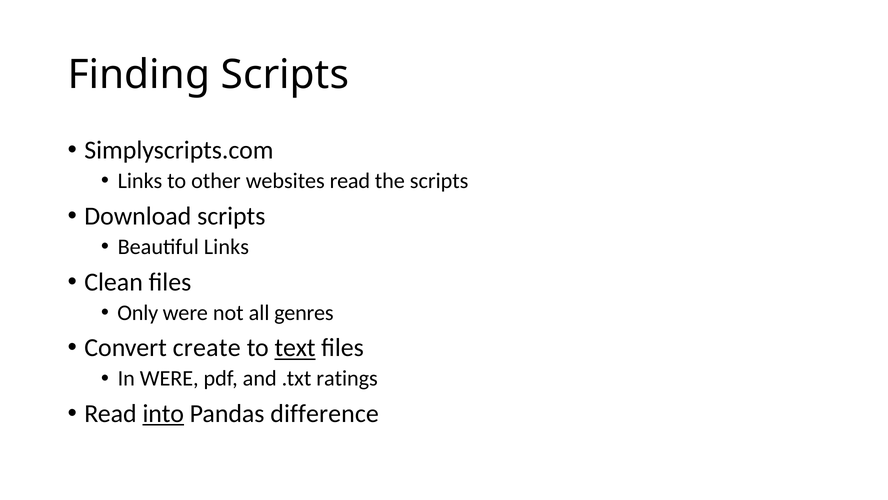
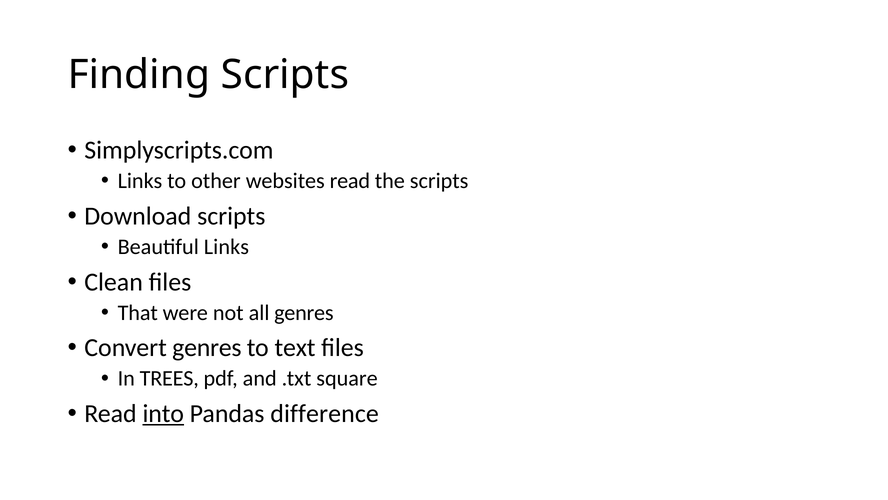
Only: Only -> That
Convert create: create -> genres
text underline: present -> none
In WERE: WERE -> TREES
ratings: ratings -> square
